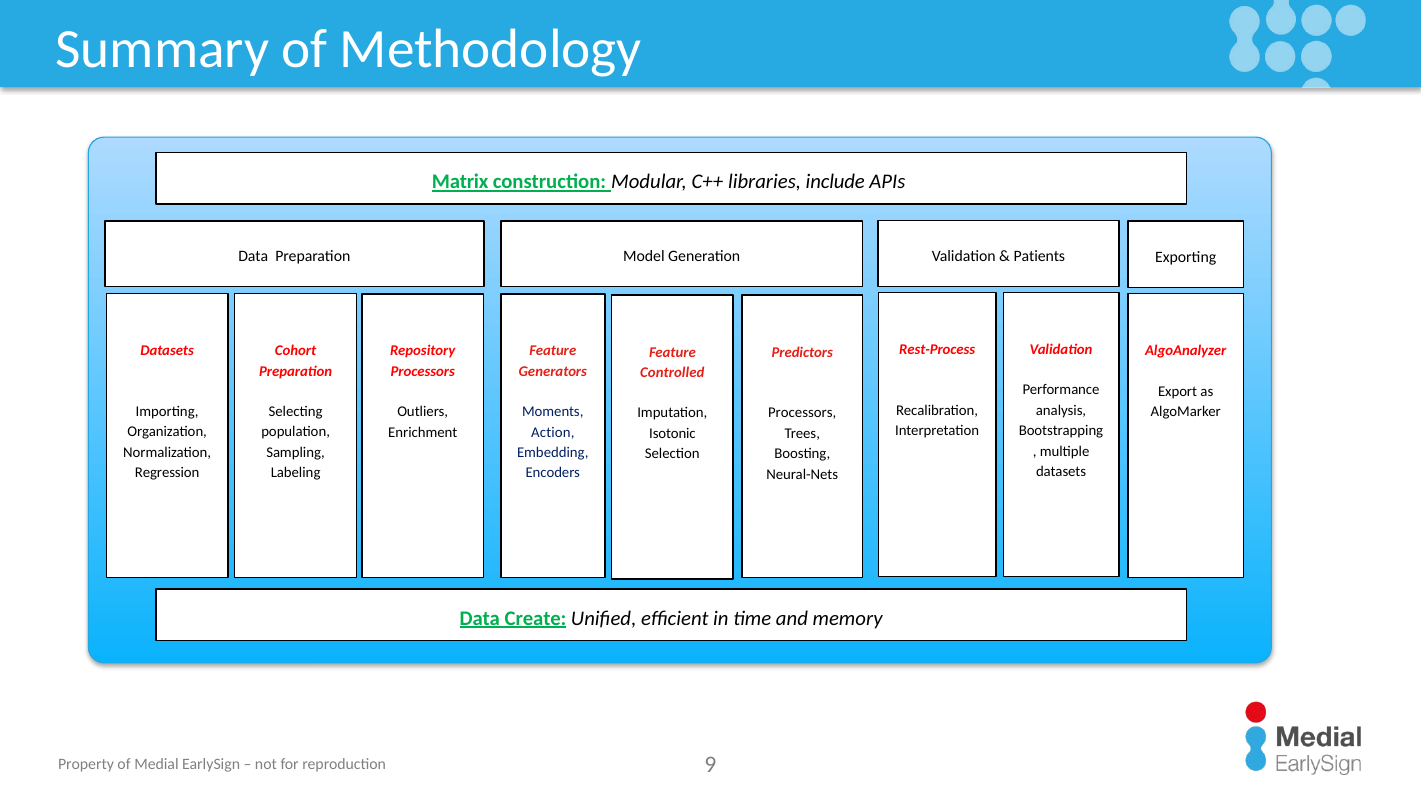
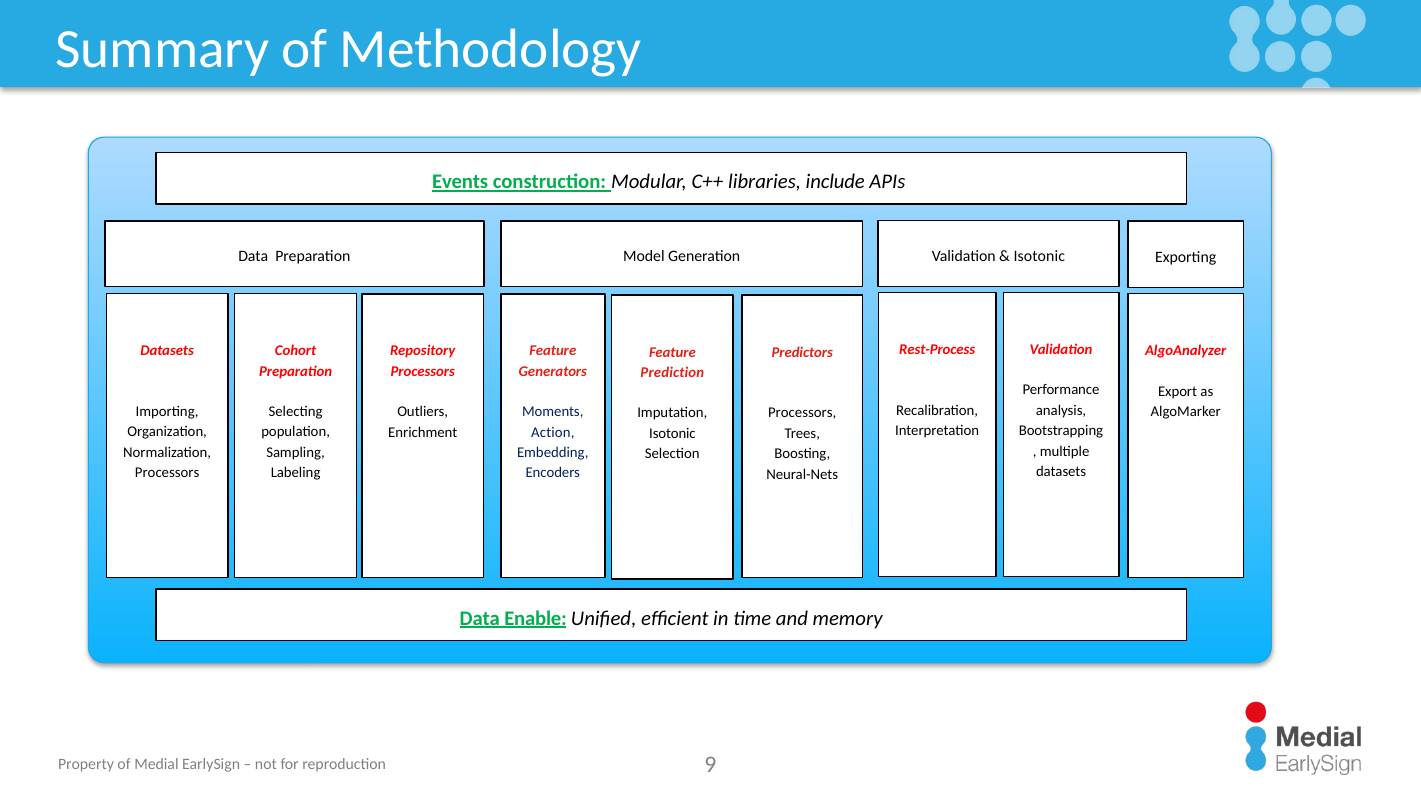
Matrix: Matrix -> Events
Patients at (1039, 256): Patients -> Isotonic
Controlled: Controlled -> Prediction
Regression at (167, 473): Regression -> Processors
Create: Create -> Enable
